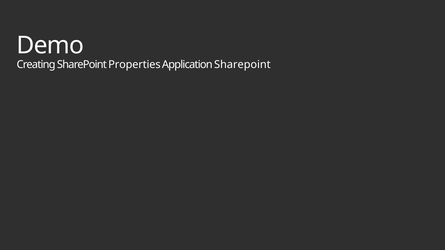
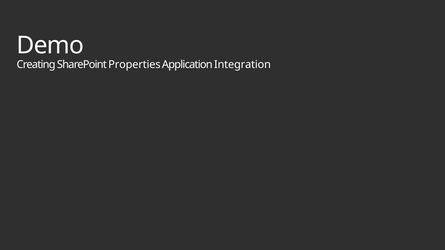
Application Sharepoint: Sharepoint -> Integration
